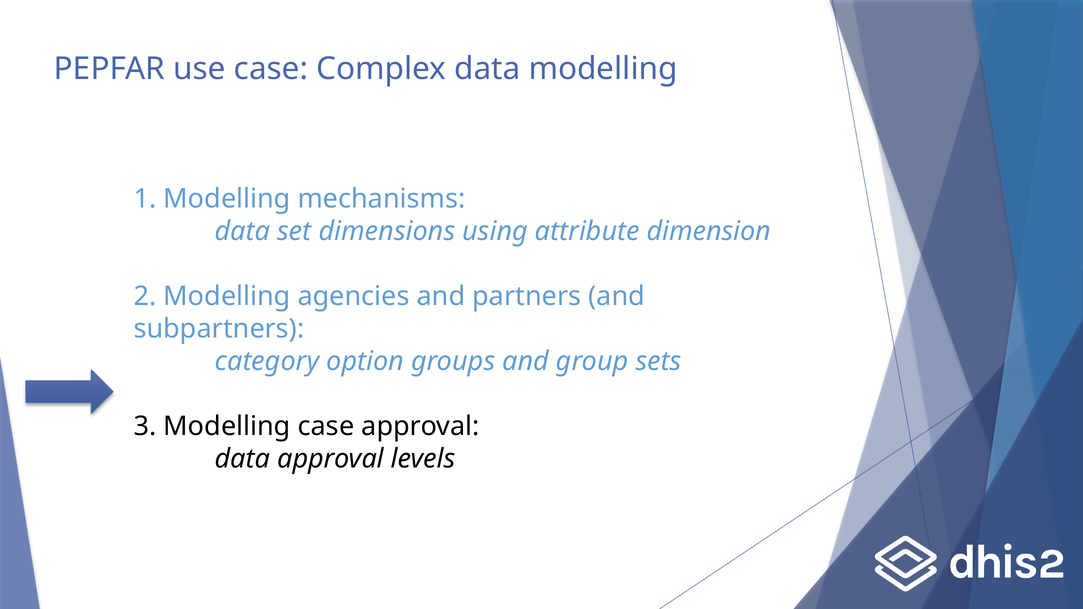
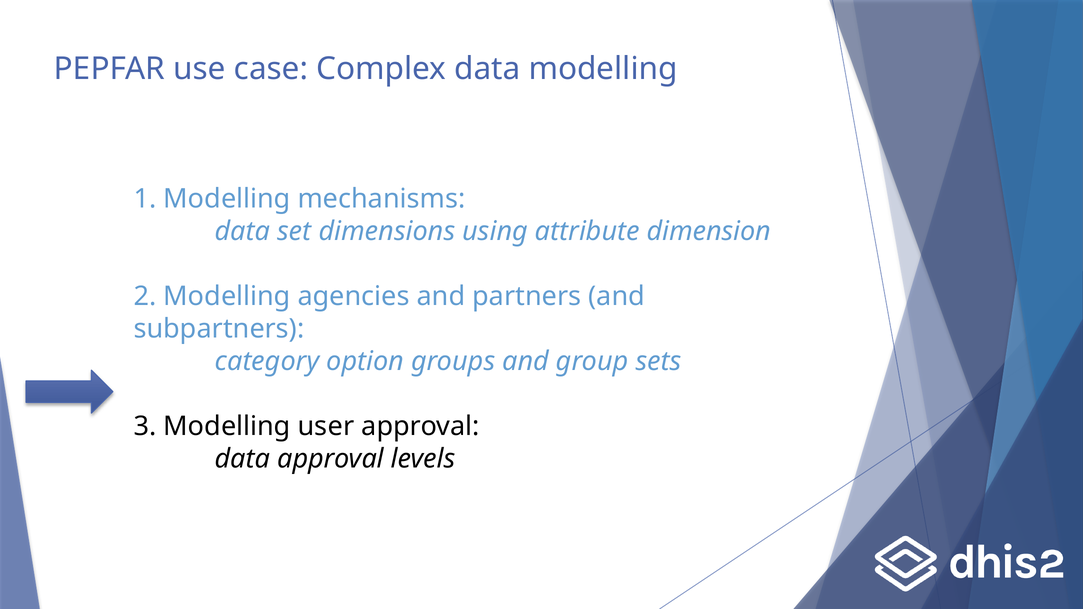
Modelling case: case -> user
